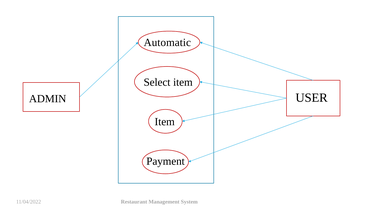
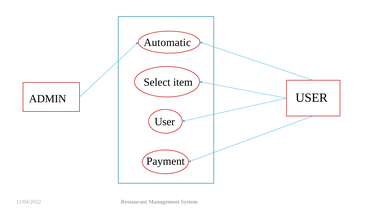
Item at (165, 122): Item -> User
